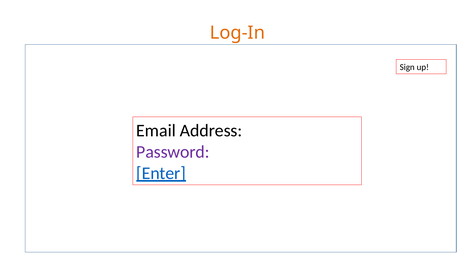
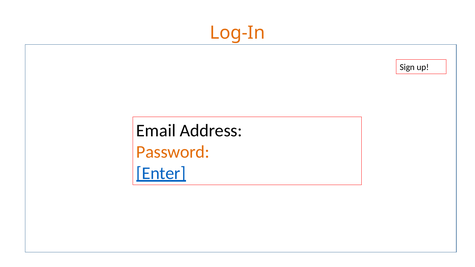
Password colour: purple -> orange
